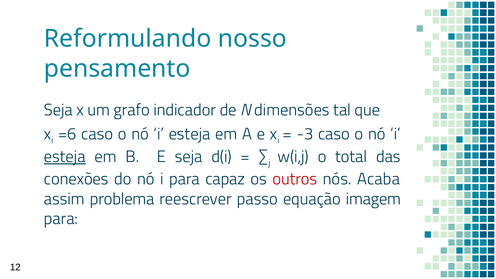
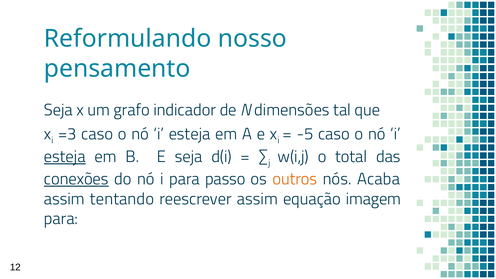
=6: =6 -> =3
-3: -3 -> -5
conexões underline: none -> present
capaz: capaz -> passo
outros colour: red -> orange
problema: problema -> tentando
reescrever passo: passo -> assim
